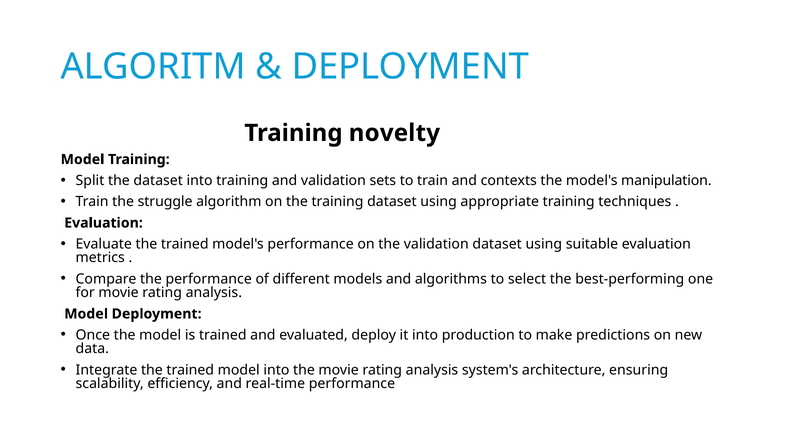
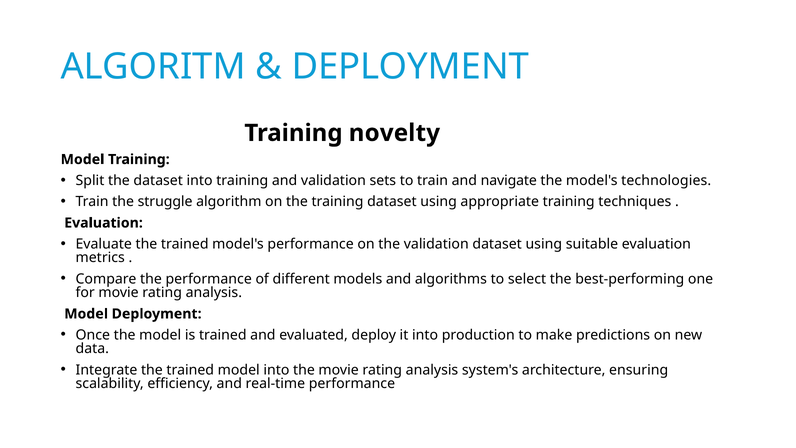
contexts: contexts -> navigate
manipulation: manipulation -> technologies
